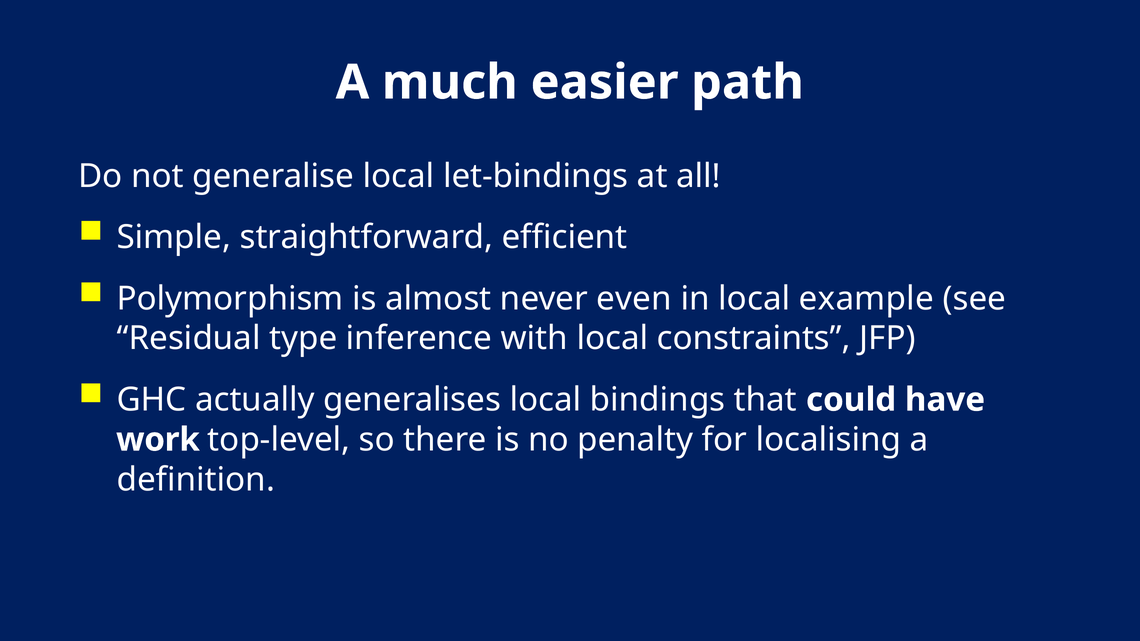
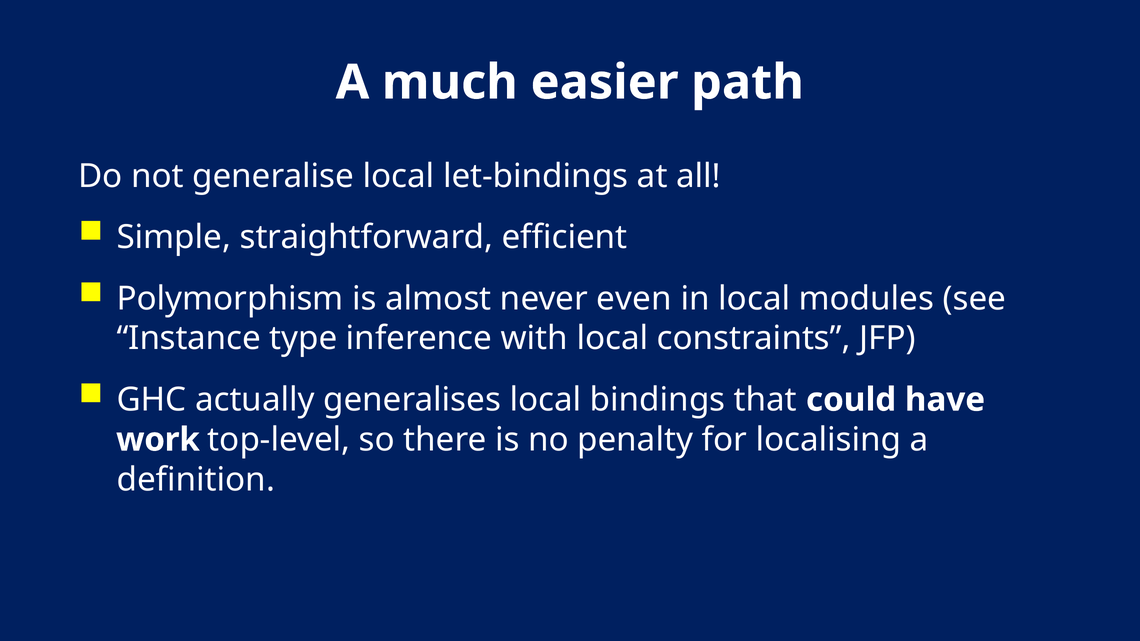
example: example -> modules
Residual: Residual -> Instance
